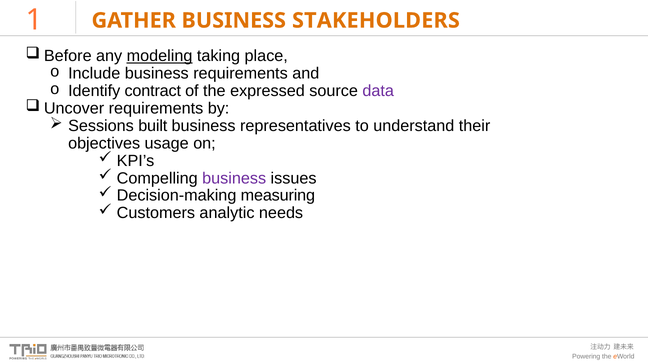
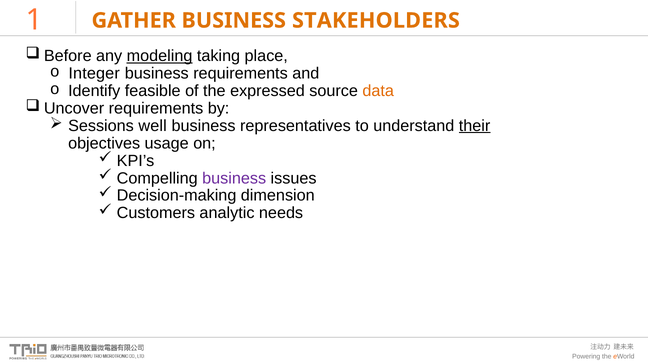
Include: Include -> Integer
contract: contract -> feasible
data colour: purple -> orange
built: built -> well
their underline: none -> present
measuring: measuring -> dimension
